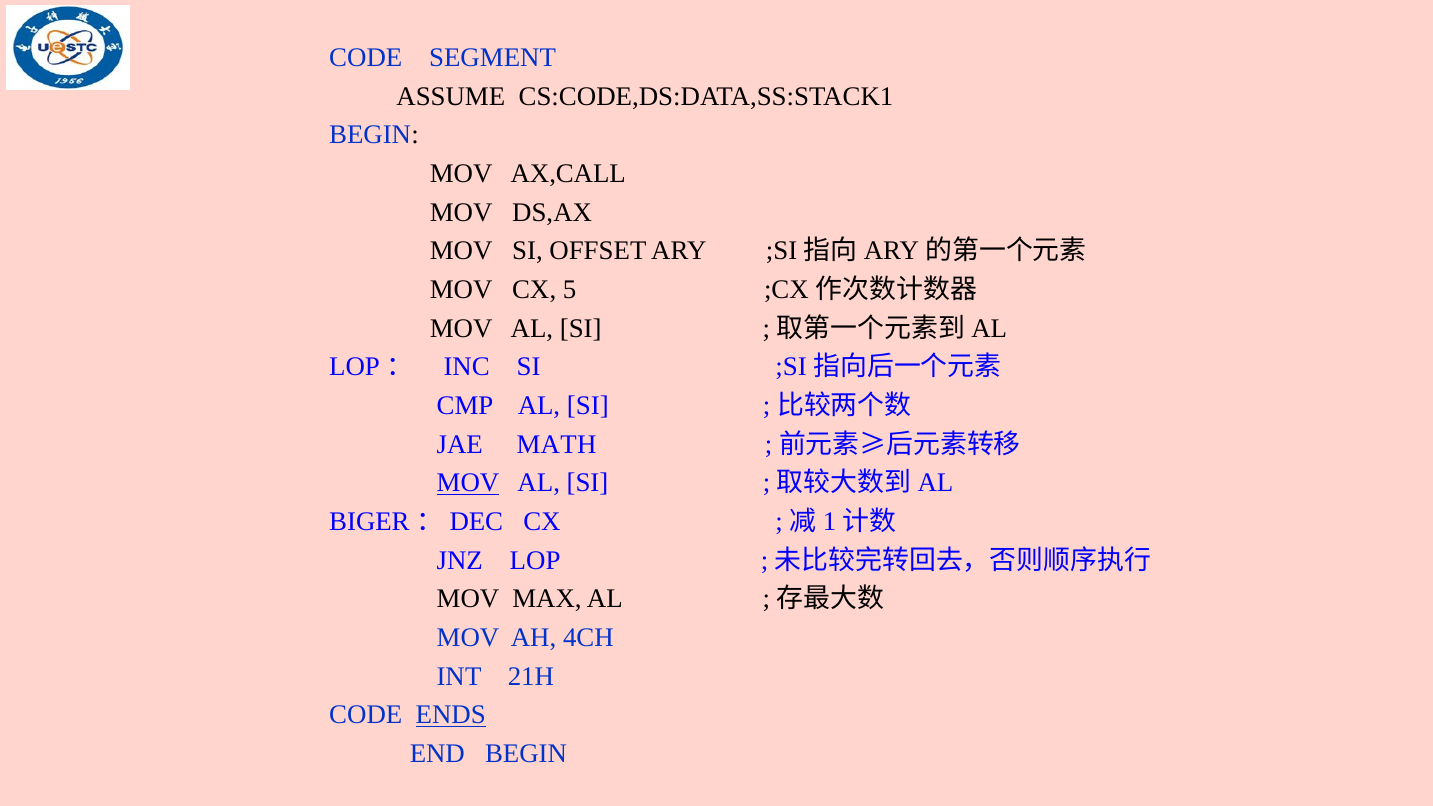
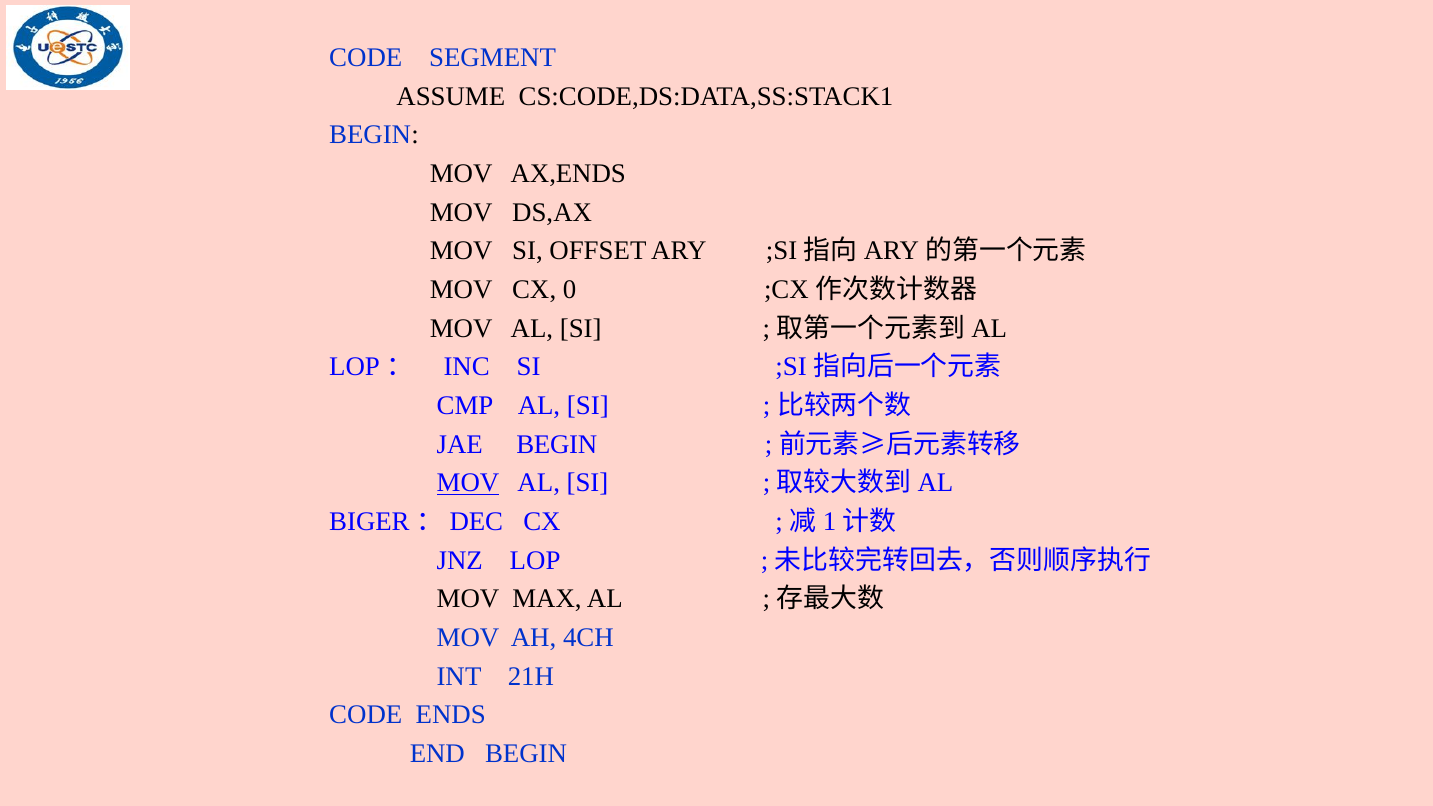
AX,CALL: AX,CALL -> AX,ENDS
5: 5 -> 0
JAE MATH: MATH -> BEGIN
ENDS underline: present -> none
